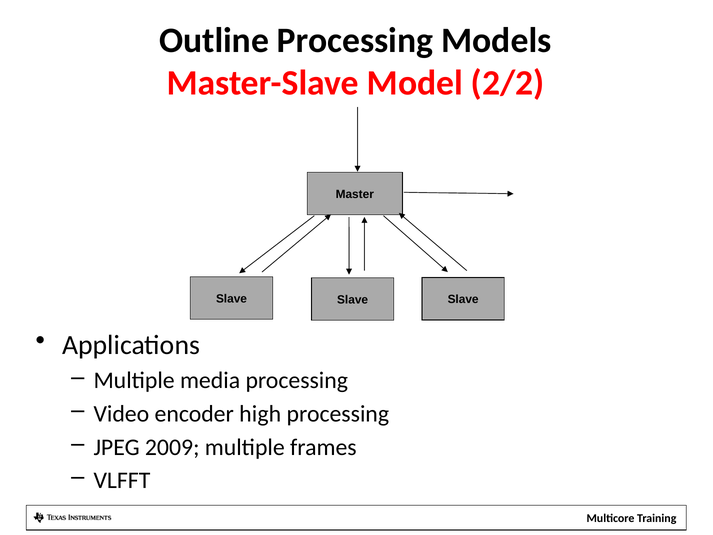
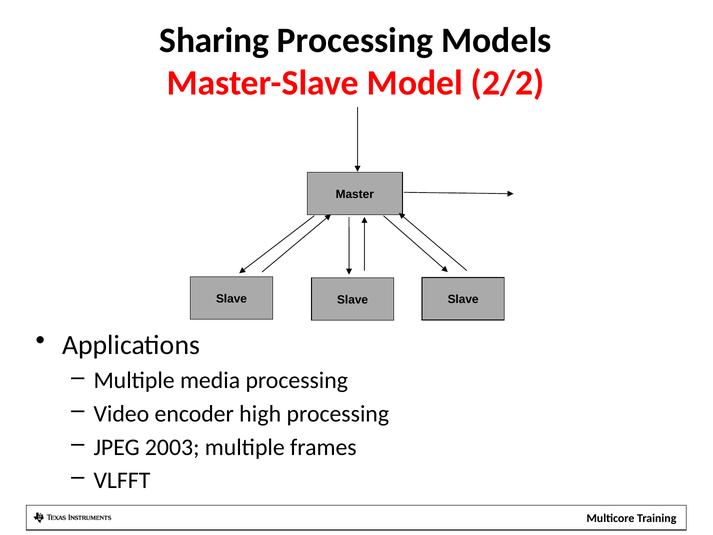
Outline: Outline -> Sharing
2009: 2009 -> 2003
